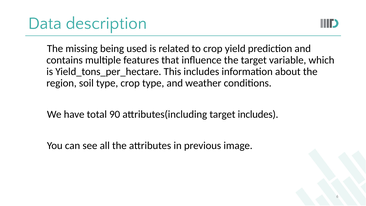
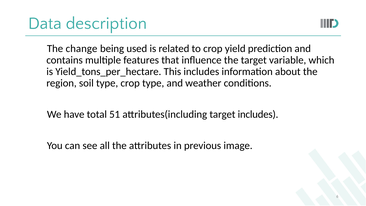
missing: missing -> change
90: 90 -> 51
